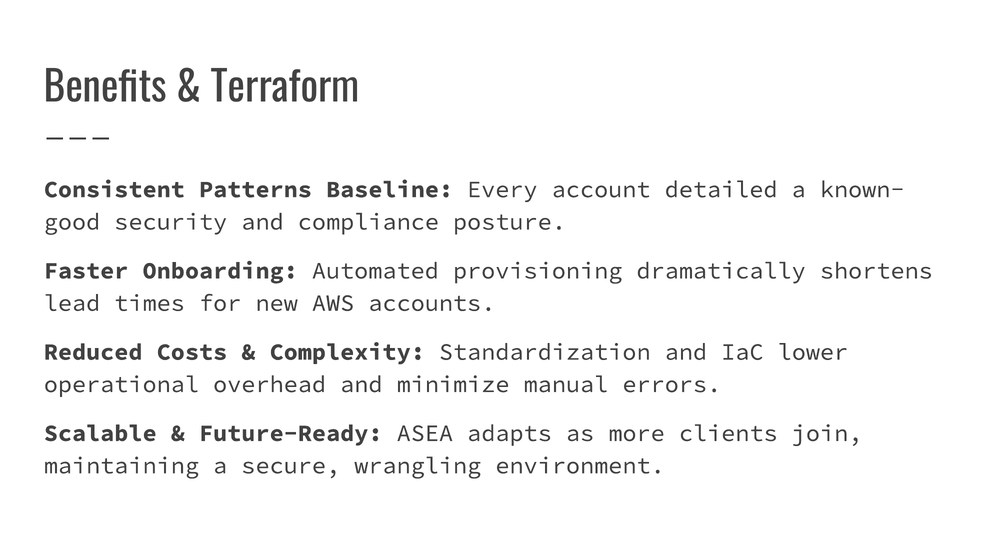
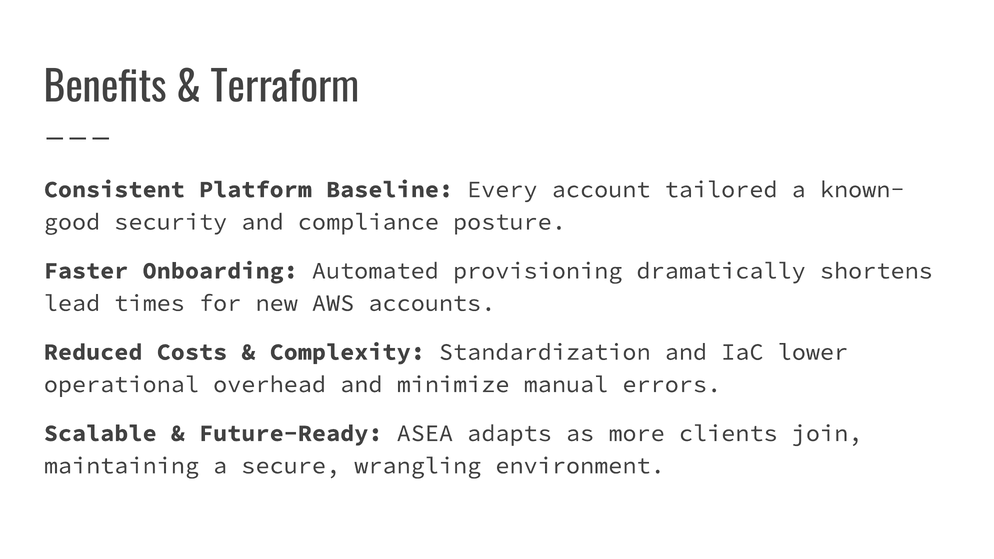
Patterns: Patterns -> Platform
detailed: detailed -> tailored
